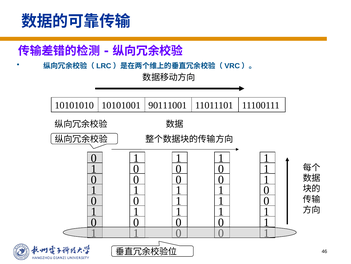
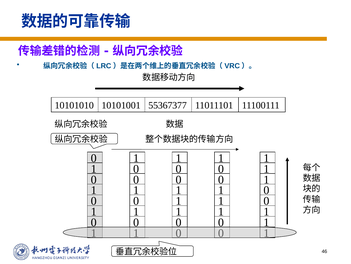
90111001: 90111001 -> 55367377
